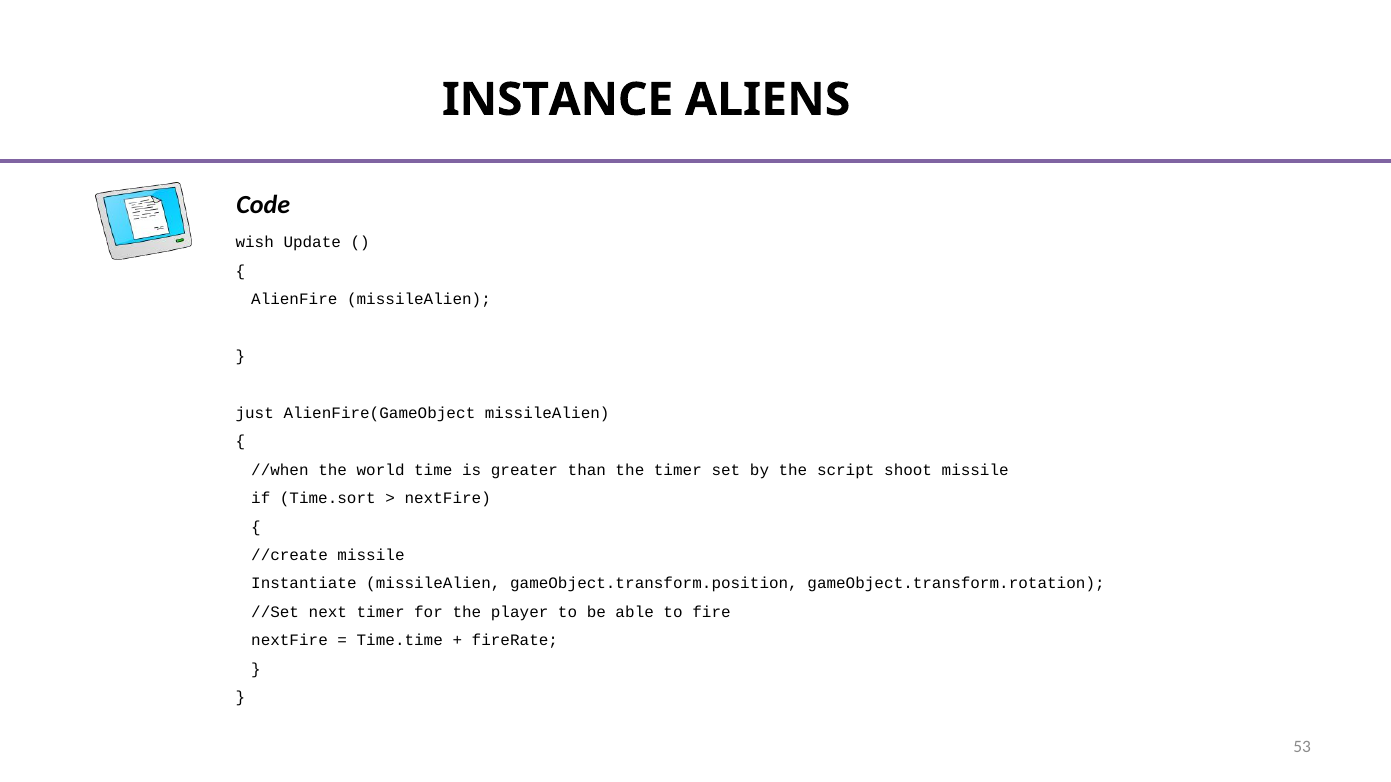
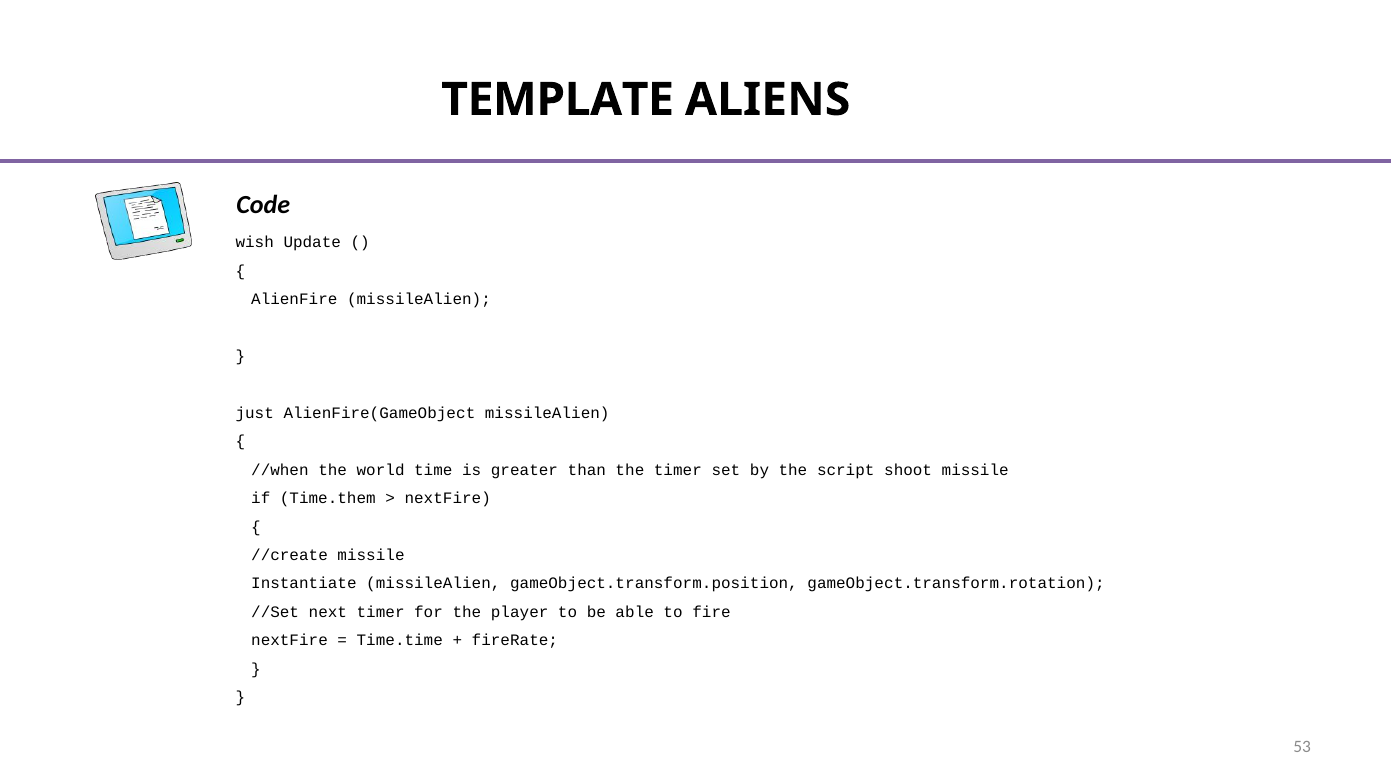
INSTANCE: INSTANCE -> TEMPLATE
Time.sort: Time.sort -> Time.them
